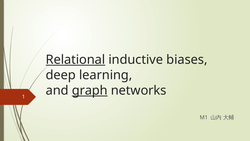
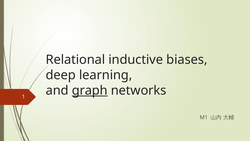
Relational underline: present -> none
